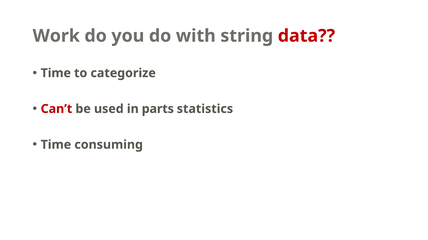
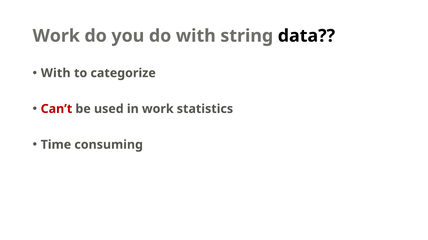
data colour: red -> black
Time at (56, 73): Time -> With
in parts: parts -> work
